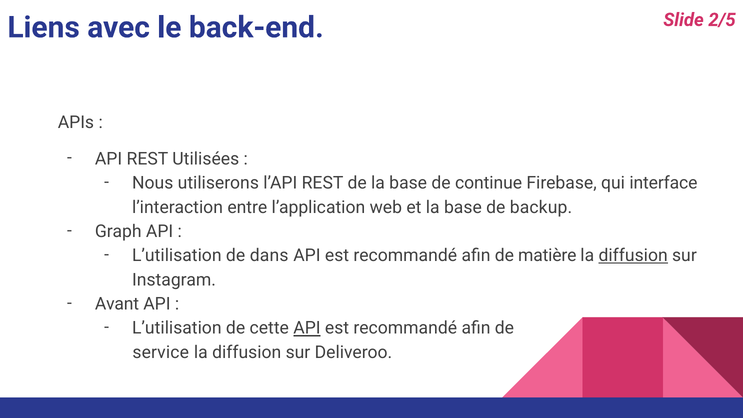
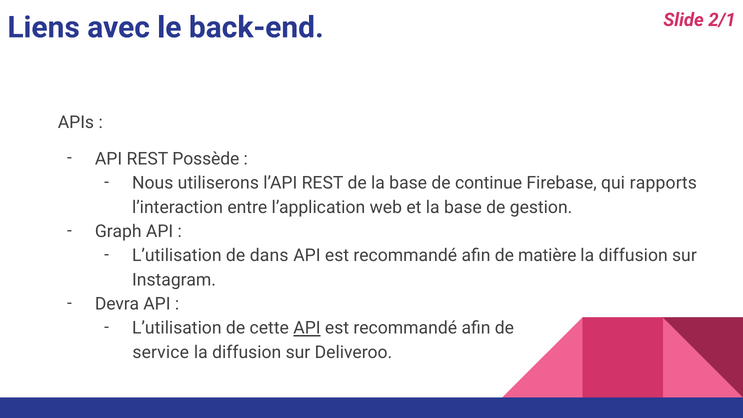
2/5: 2/5 -> 2/1
Utilisées: Utilisées -> Possède
interface: interface -> rapports
backup: backup -> gestion
diffusion at (633, 256) underline: present -> none
Avant: Avant -> Devra
